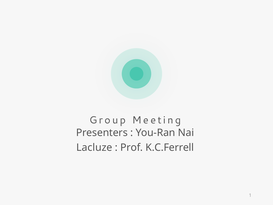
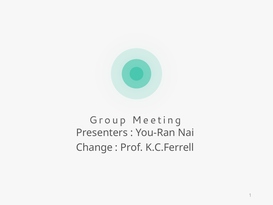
Lacluze: Lacluze -> Change
